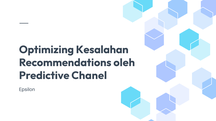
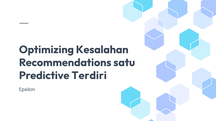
oleh: oleh -> satu
Chanel: Chanel -> Terdiri
